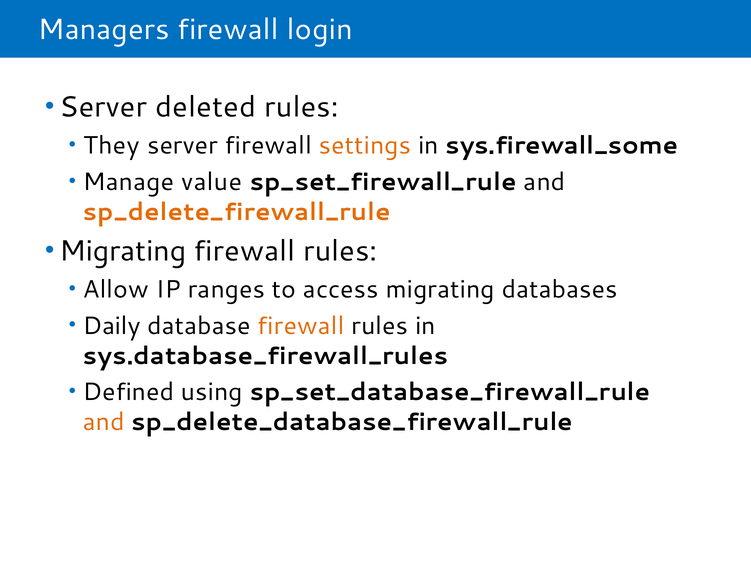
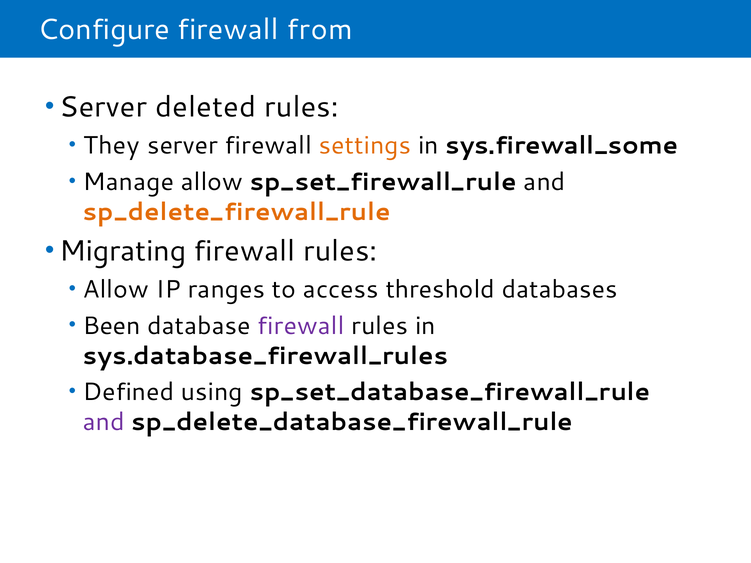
Managers: Managers -> Configure
login: login -> from
Manage value: value -> allow
access migrating: migrating -> threshold
Daily: Daily -> Been
firewall at (301, 326) colour: orange -> purple
and at (104, 422) colour: orange -> purple
